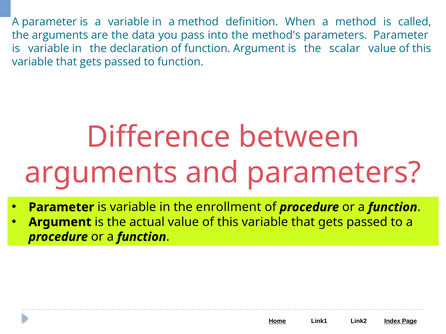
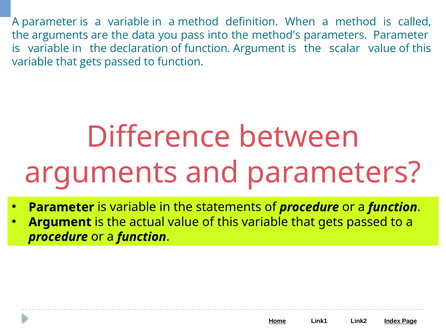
enrollment: enrollment -> statements
